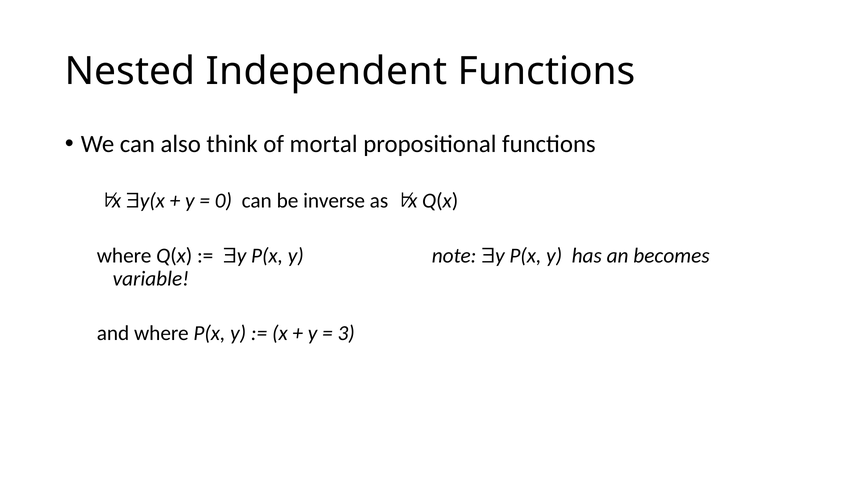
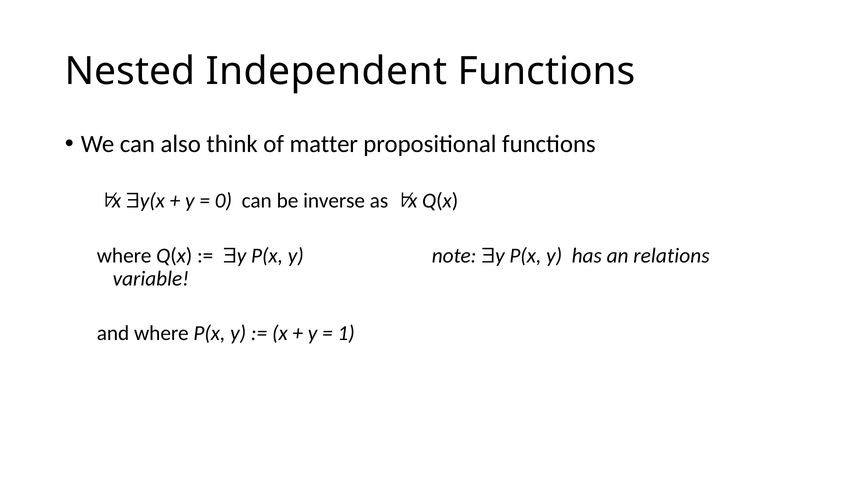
mortal: mortal -> matter
becomes: becomes -> relations
3: 3 -> 1
